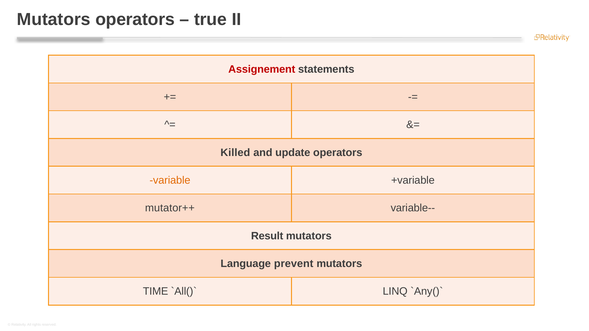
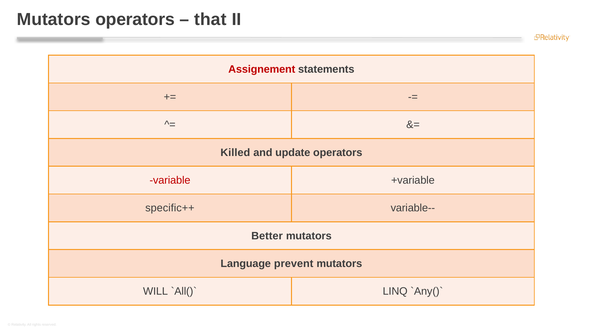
true: true -> that
variable colour: orange -> red
mutator++: mutator++ -> specific++
Result: Result -> Better
TIME: TIME -> WILL
